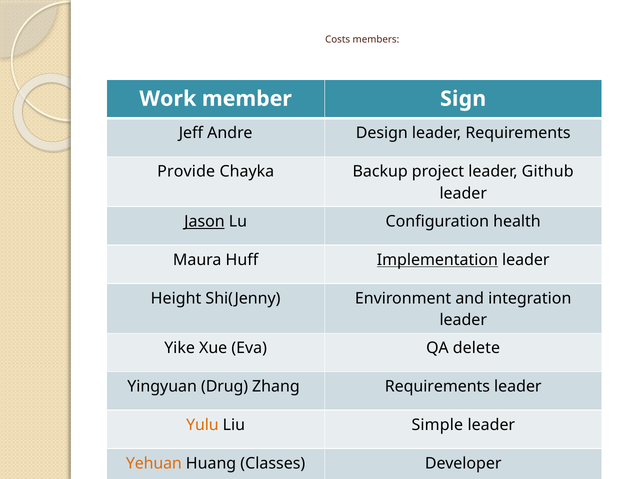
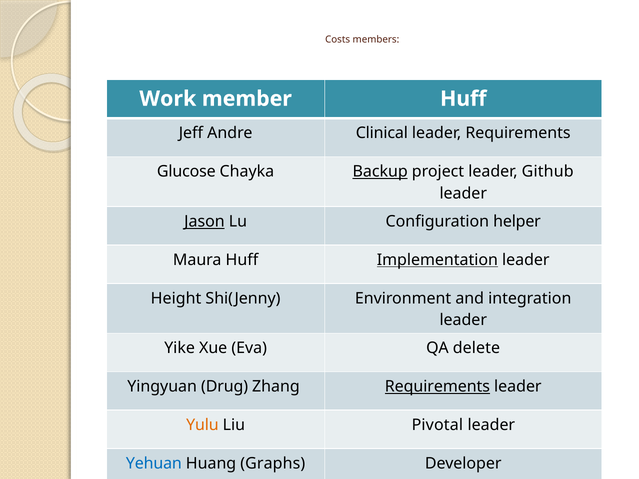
member Sign: Sign -> Huff
Design: Design -> Clinical
Provide: Provide -> Glucose
Backup underline: none -> present
health: health -> helper
Requirements at (437, 387) underline: none -> present
Simple: Simple -> Pivotal
Yehuan colour: orange -> blue
Classes: Classes -> Graphs
